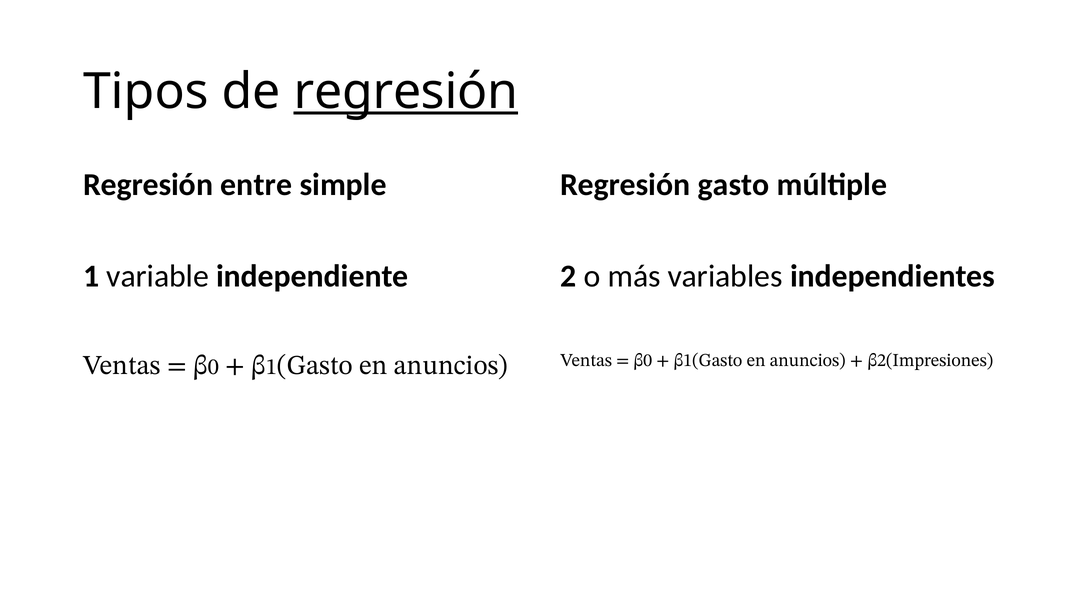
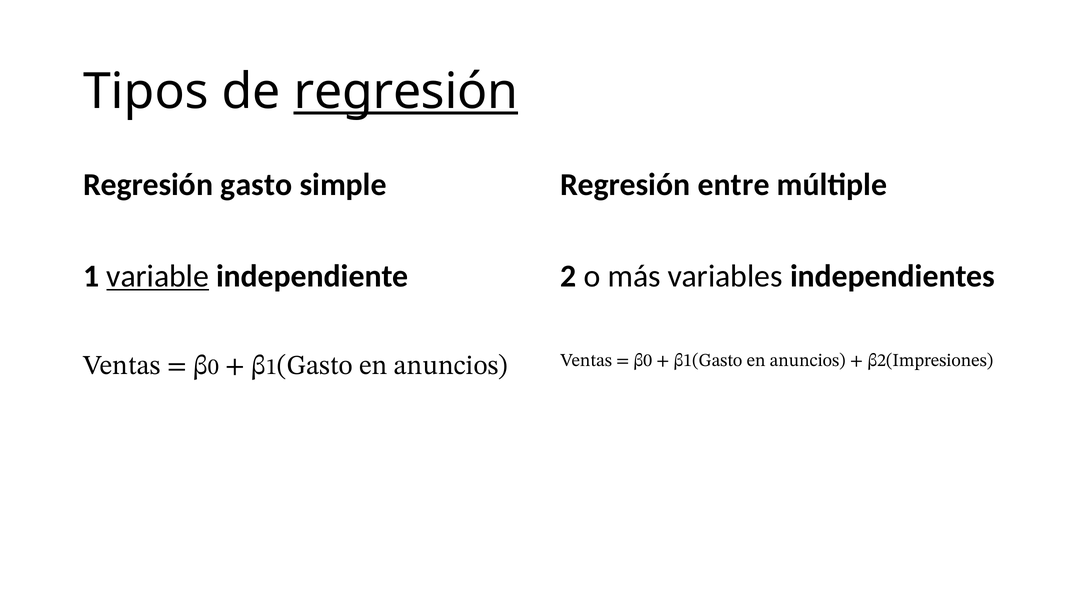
Regresión entre: entre -> gasto
Regresión gasto: gasto -> entre
variable underline: none -> present
